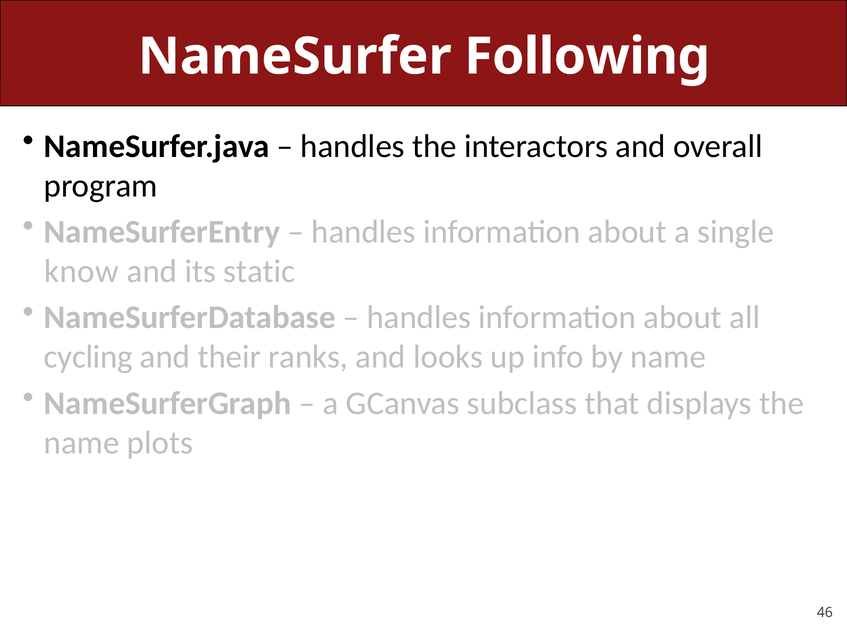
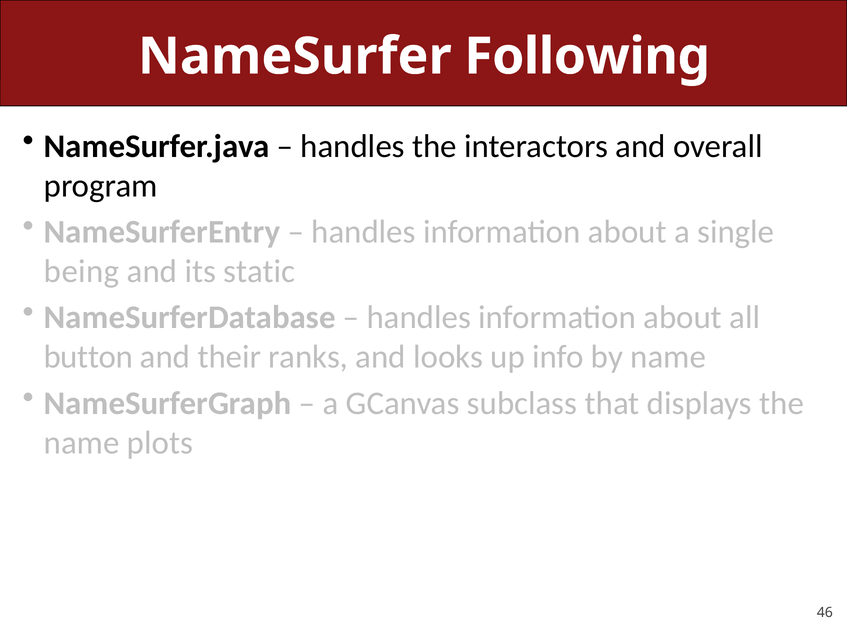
know: know -> being
cycling: cycling -> button
